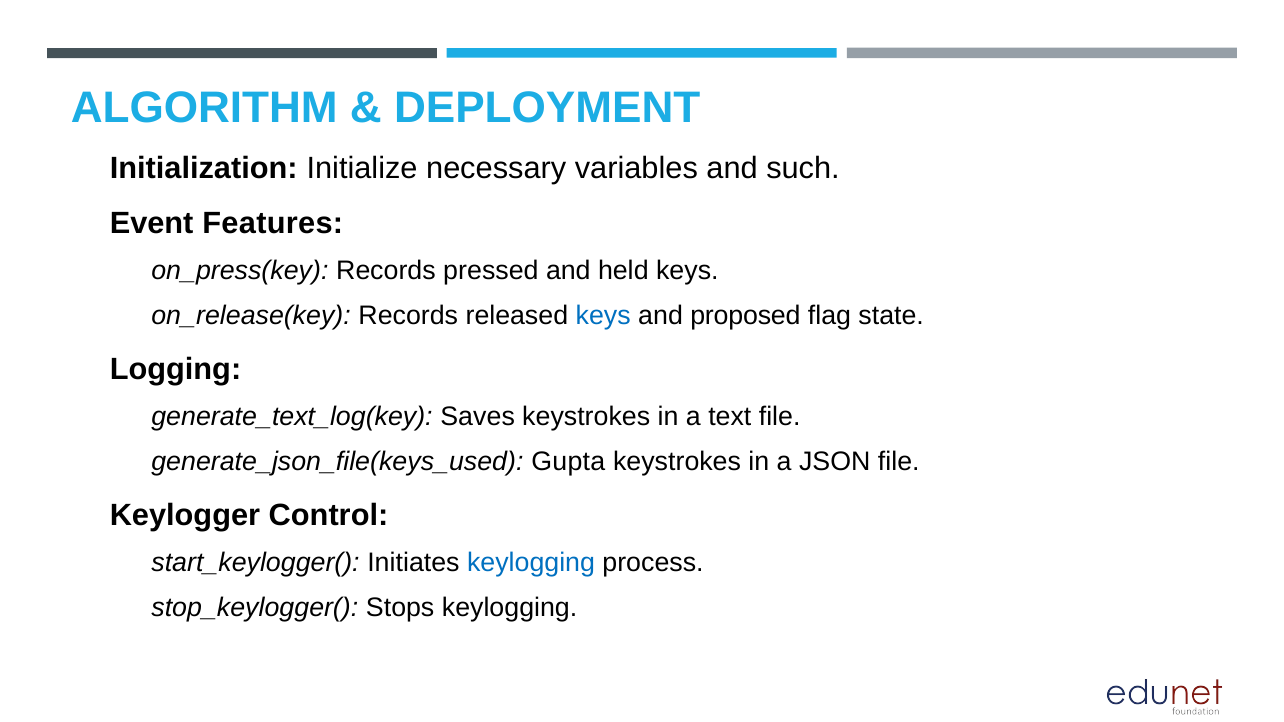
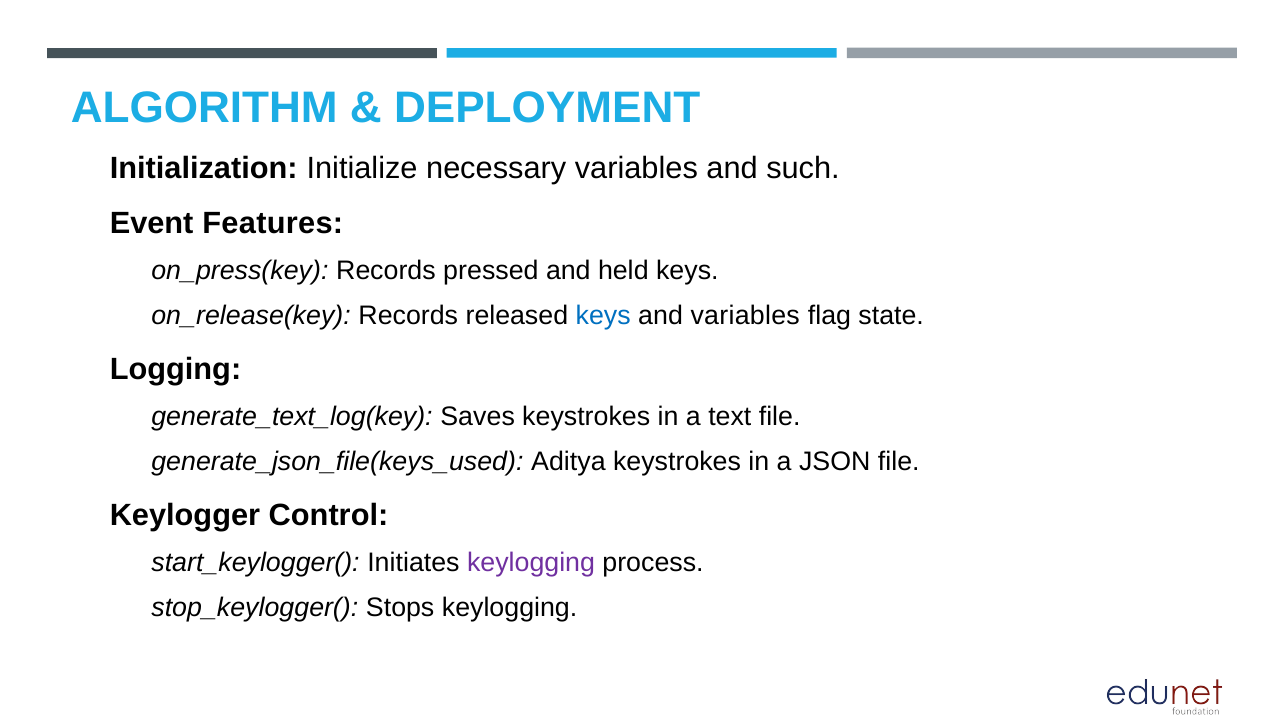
and proposed: proposed -> variables
Gupta: Gupta -> Aditya
keylogging at (531, 563) colour: blue -> purple
